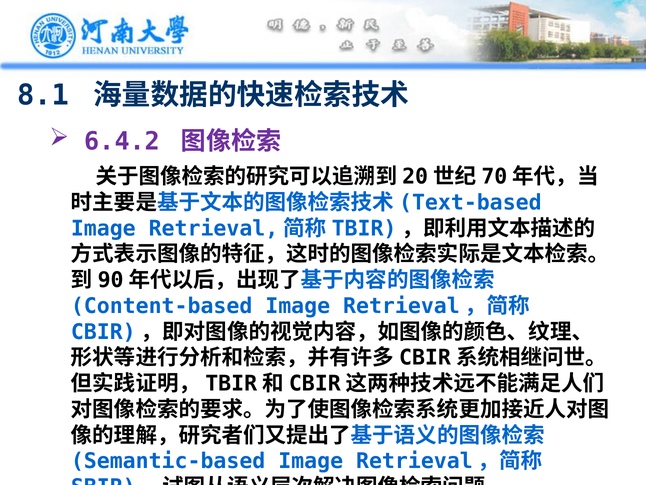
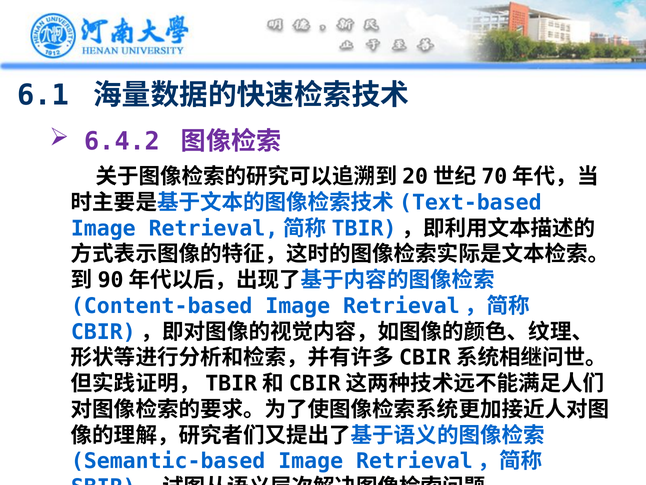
8.1: 8.1 -> 6.1
